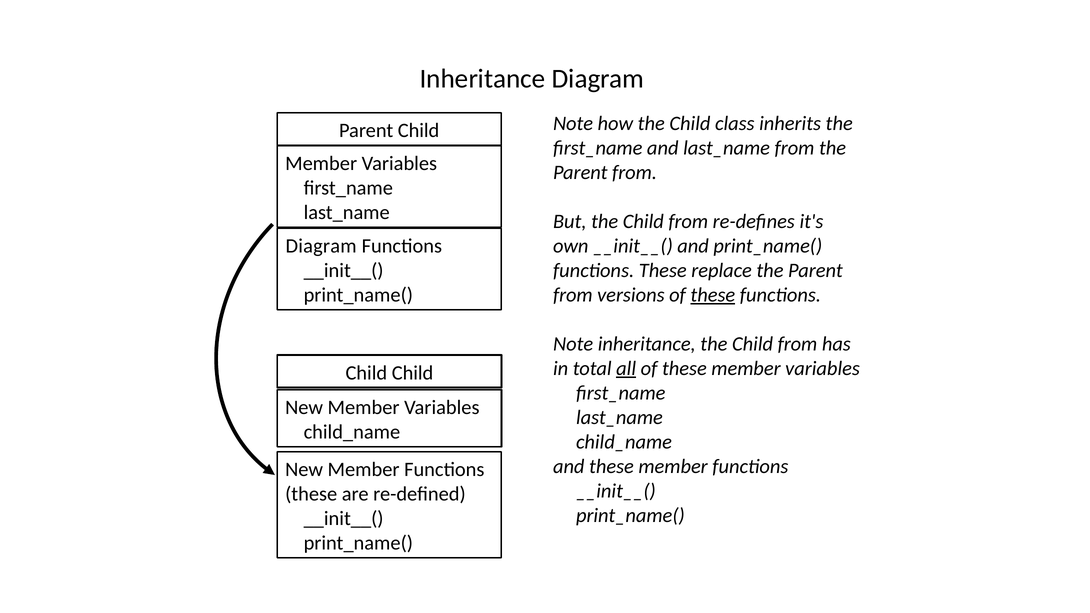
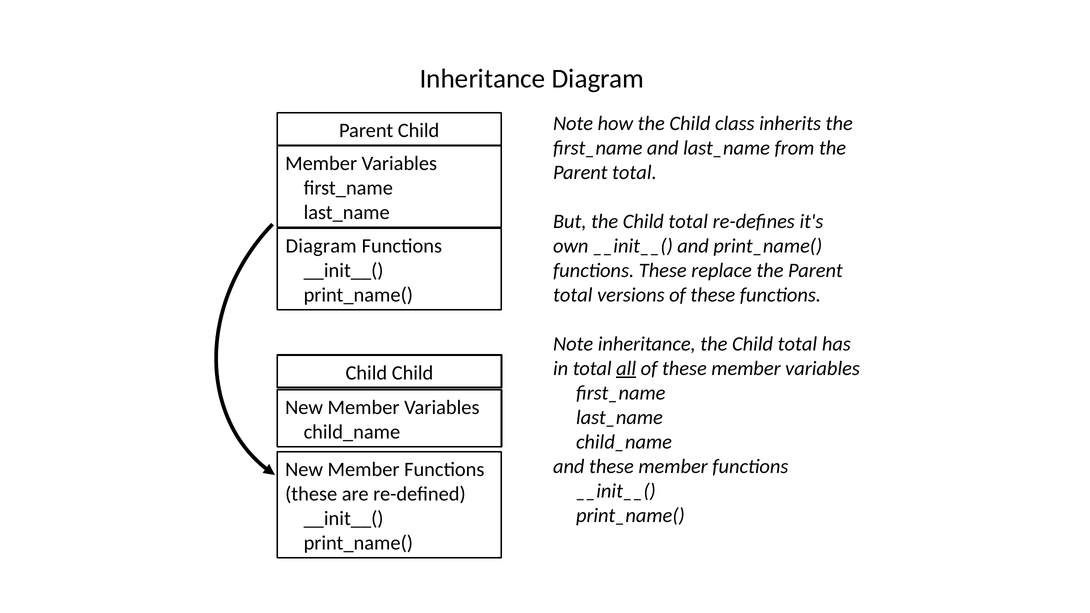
from at (634, 172): from -> total
But the Child from: from -> total
from at (573, 295): from -> total
these at (713, 295) underline: present -> none
inheritance the Child from: from -> total
